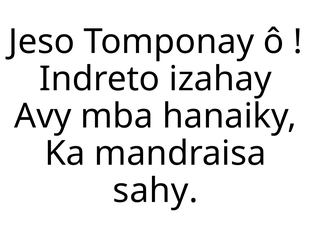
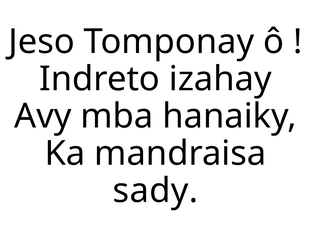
sahy: sahy -> sady
